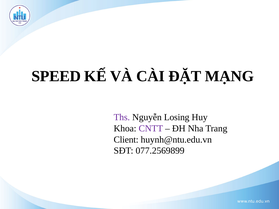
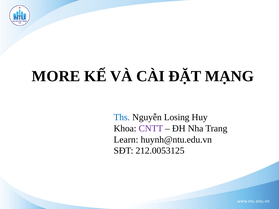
SPEED: SPEED -> MORE
Ths colour: purple -> blue
Client: Client -> Learn
077.2569899: 077.2569899 -> 212.0053125
